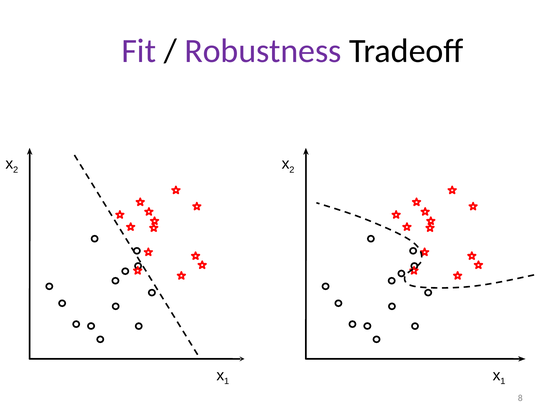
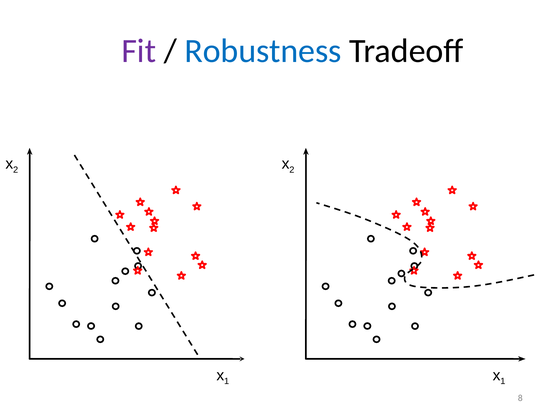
Robustness colour: purple -> blue
